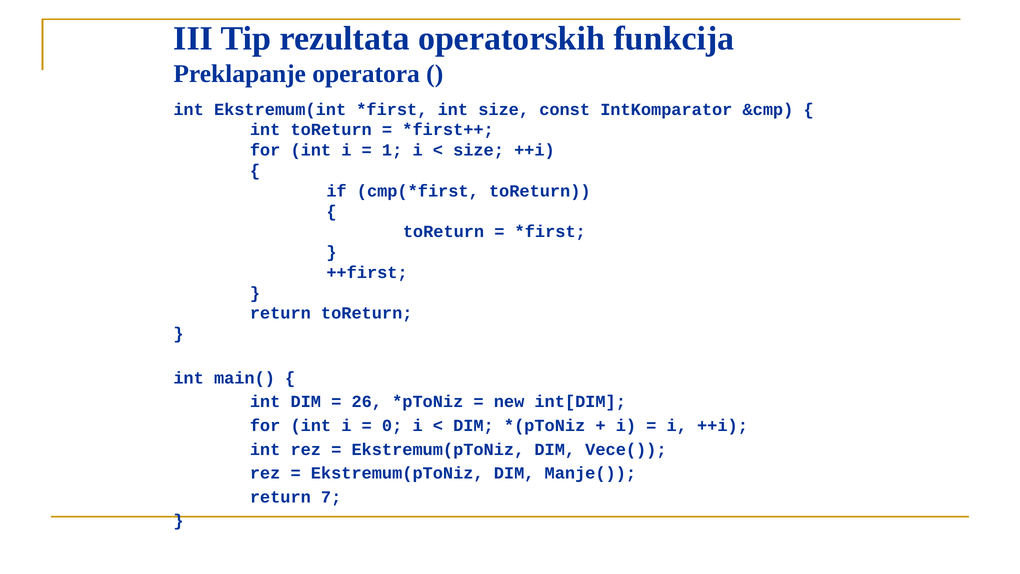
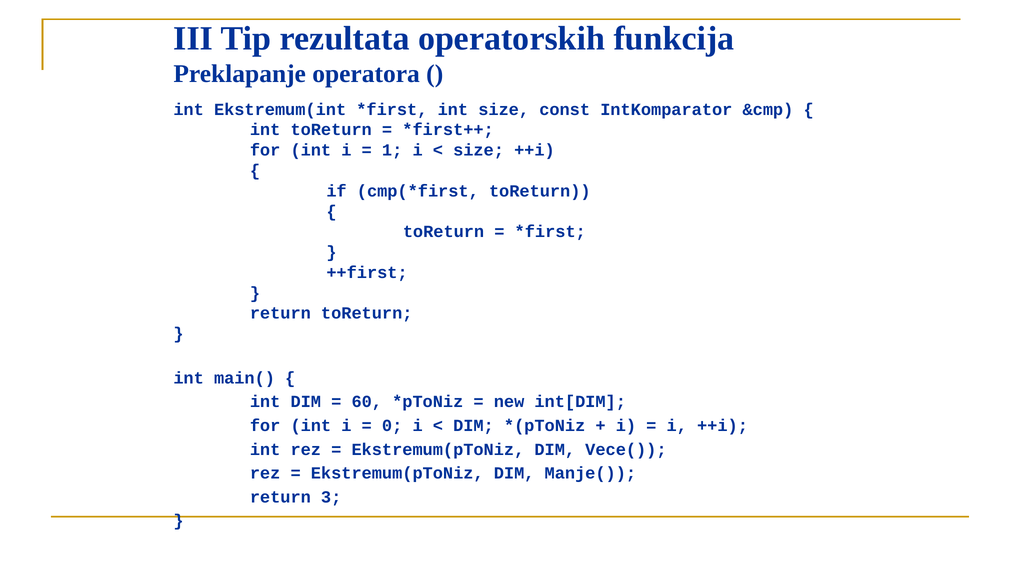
26: 26 -> 60
7: 7 -> 3
